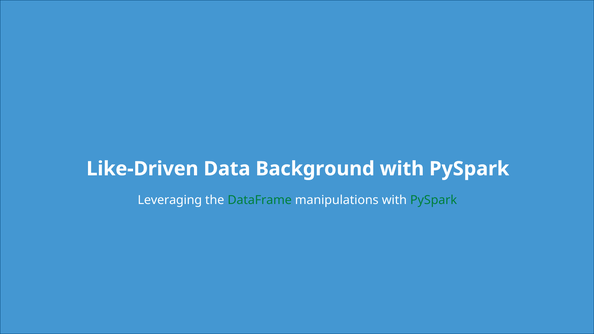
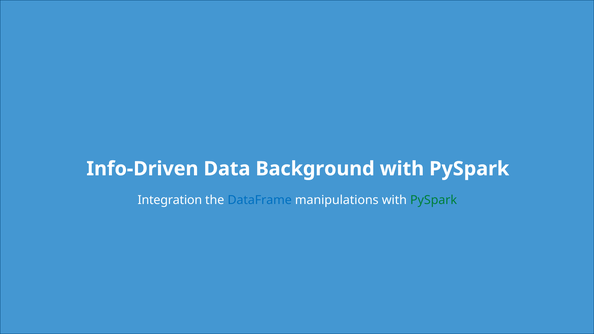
Like-Driven: Like-Driven -> Info-Driven
Leveraging: Leveraging -> Integration
DataFrame colour: green -> blue
